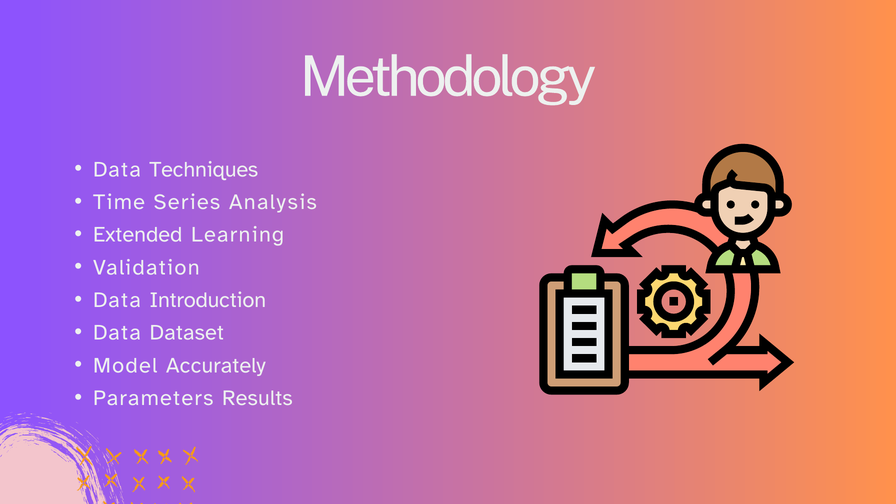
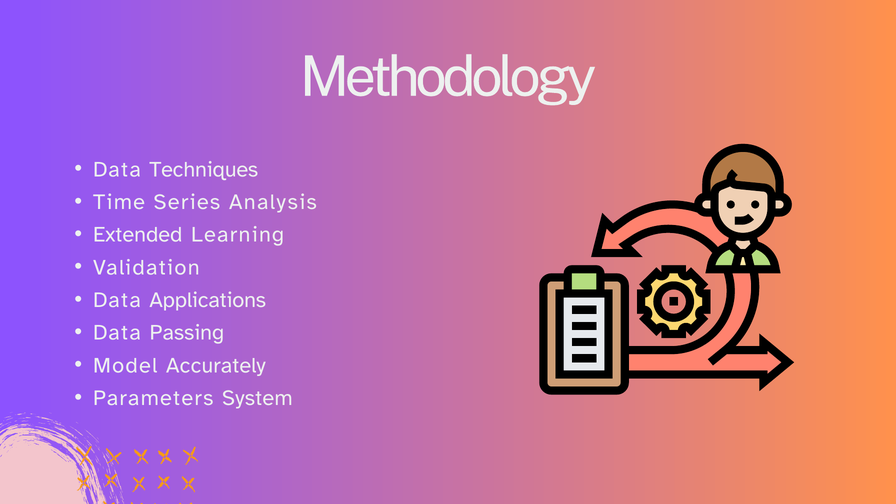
Introduction: Introduction -> Applications
Dataset: Dataset -> Passing
Results: Results -> System
